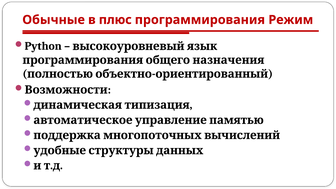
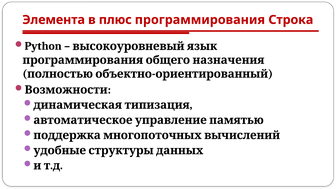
Обычные: Обычные -> Элемента
Режим: Режим -> Строка
